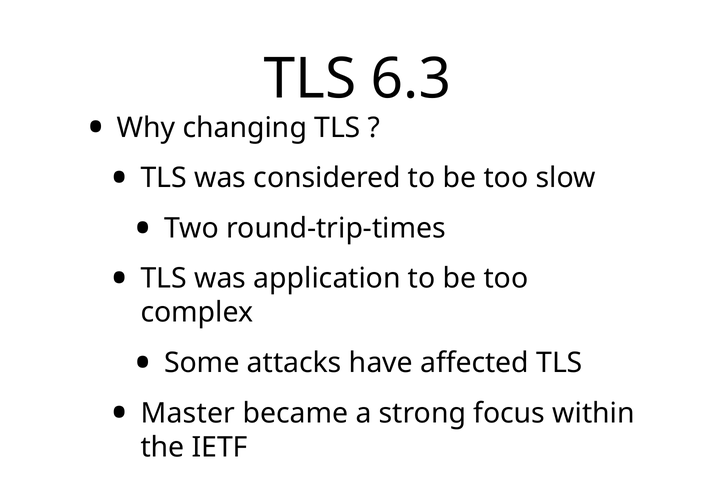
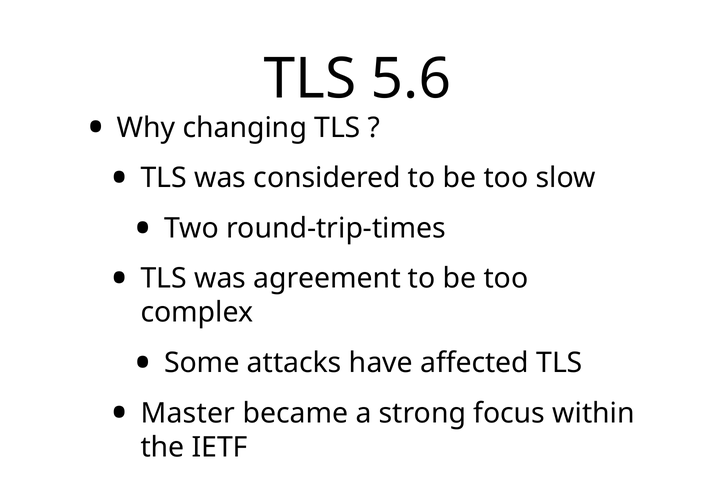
6.3: 6.3 -> 5.6
application: application -> agreement
